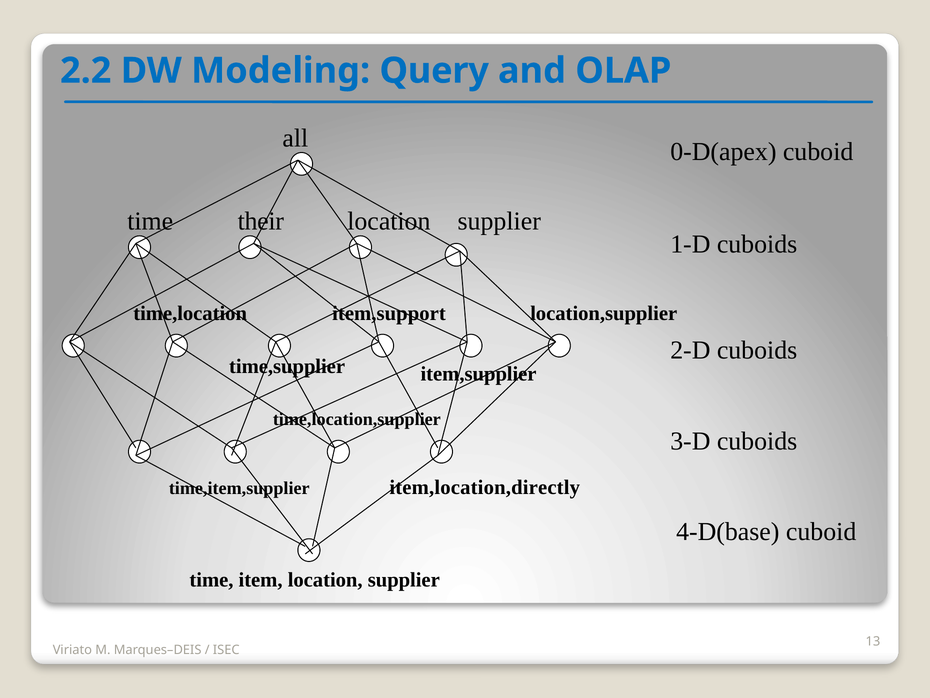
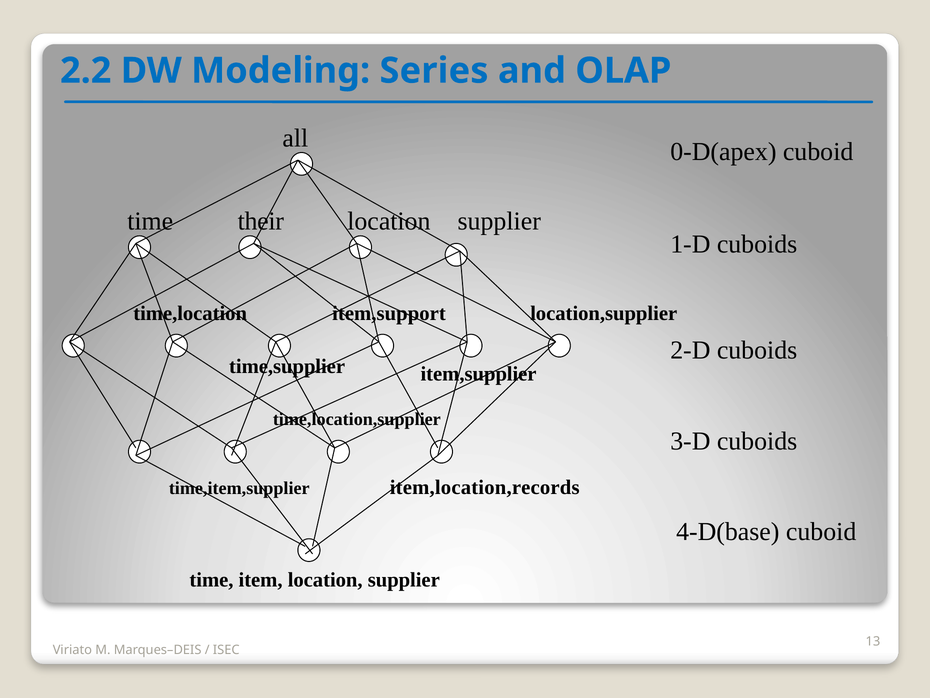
Query: Query -> Series
item,location,directly: item,location,directly -> item,location,records
